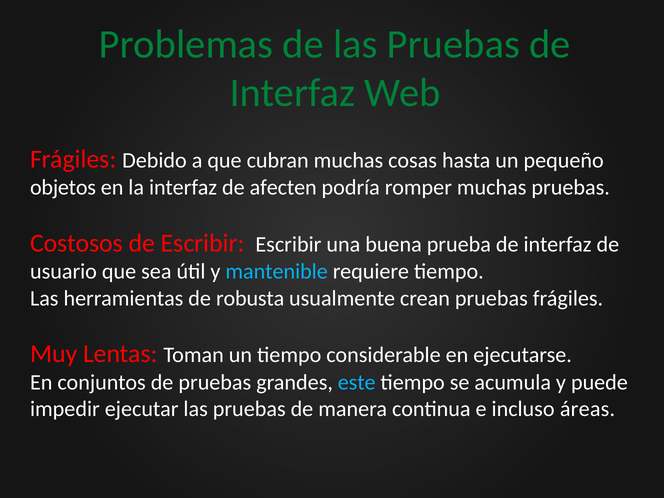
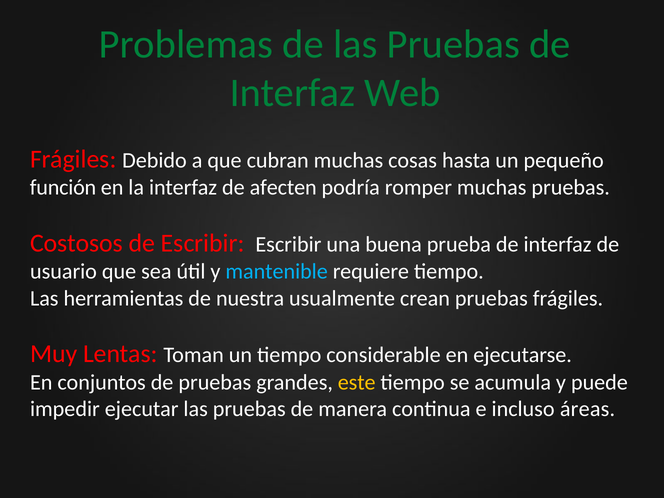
objetos: objetos -> función
robusta: robusta -> nuestra
este colour: light blue -> yellow
